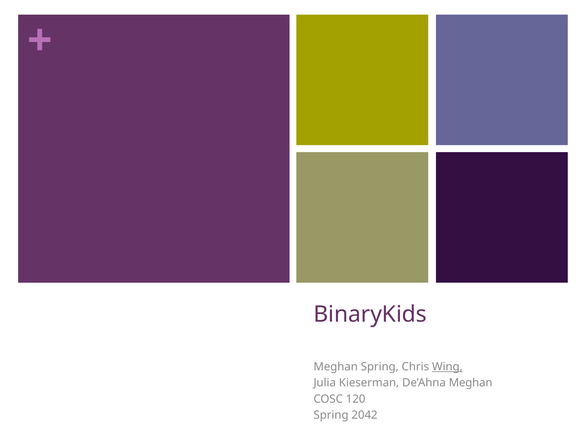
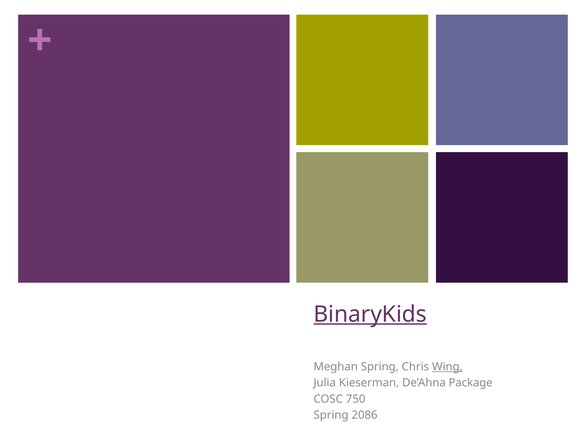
BinaryKids underline: none -> present
De’Ahna Meghan: Meghan -> Package
120: 120 -> 750
2042: 2042 -> 2086
